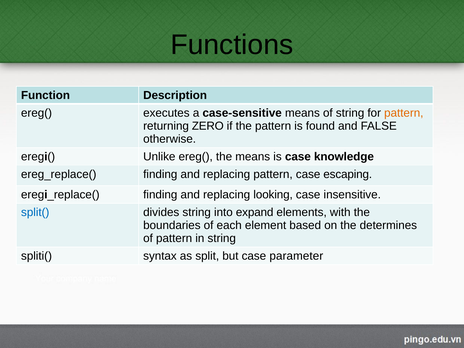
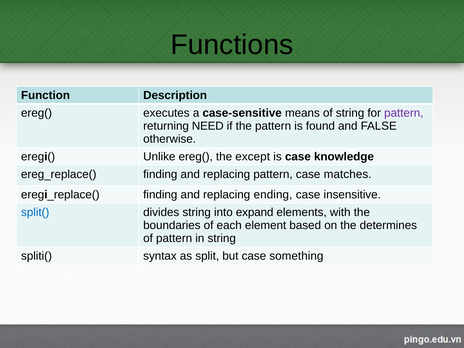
pattern at (404, 113) colour: orange -> purple
ZERO: ZERO -> NEED
the means: means -> except
escaping: escaping -> matches
looking: looking -> ending
parameter: parameter -> something
